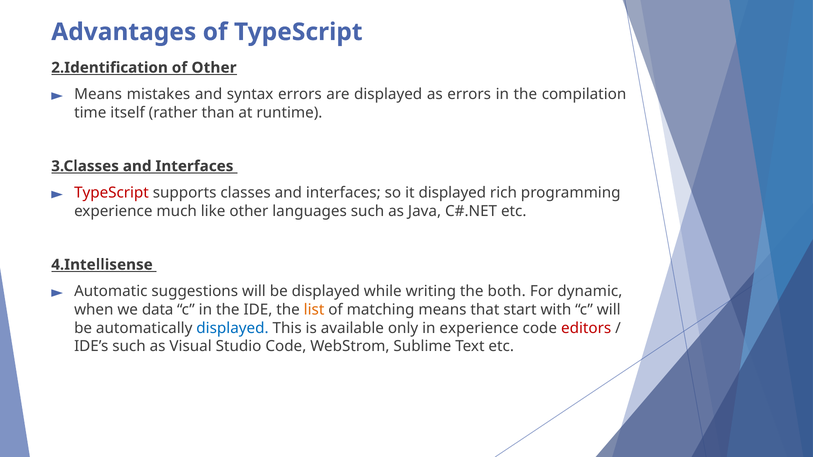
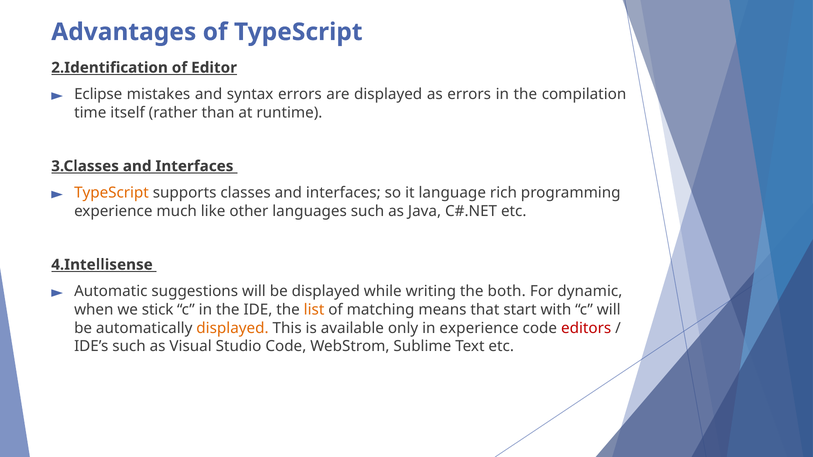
of Other: Other -> Editor
Means at (98, 94): Means -> Eclipse
TypeScript at (111, 193) colour: red -> orange
it displayed: displayed -> language
data: data -> stick
displayed at (233, 328) colour: blue -> orange
